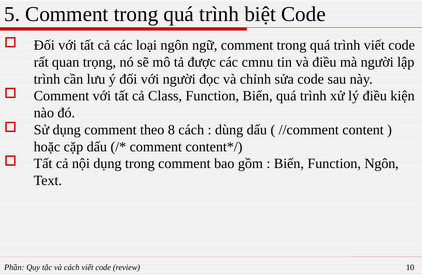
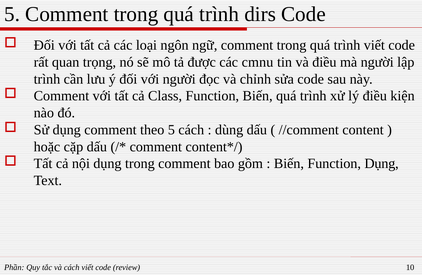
biệt: biệt -> dirs
theo 8: 8 -> 5
Function Ngôn: Ngôn -> Dụng
